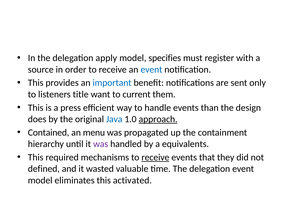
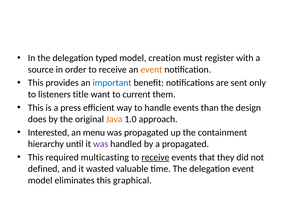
apply: apply -> typed
specifies: specifies -> creation
event at (151, 69) colour: blue -> orange
Java colour: blue -> orange
approach underline: present -> none
Contained: Contained -> Interested
a equivalents: equivalents -> propagated
mechanisms: mechanisms -> multicasting
activated: activated -> graphical
